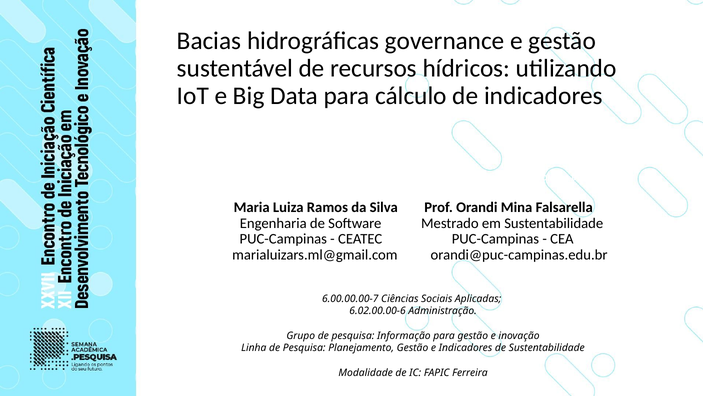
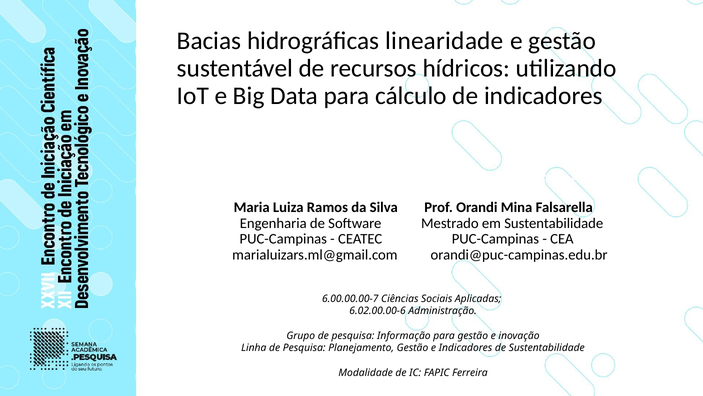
governance: governance -> linearidade
